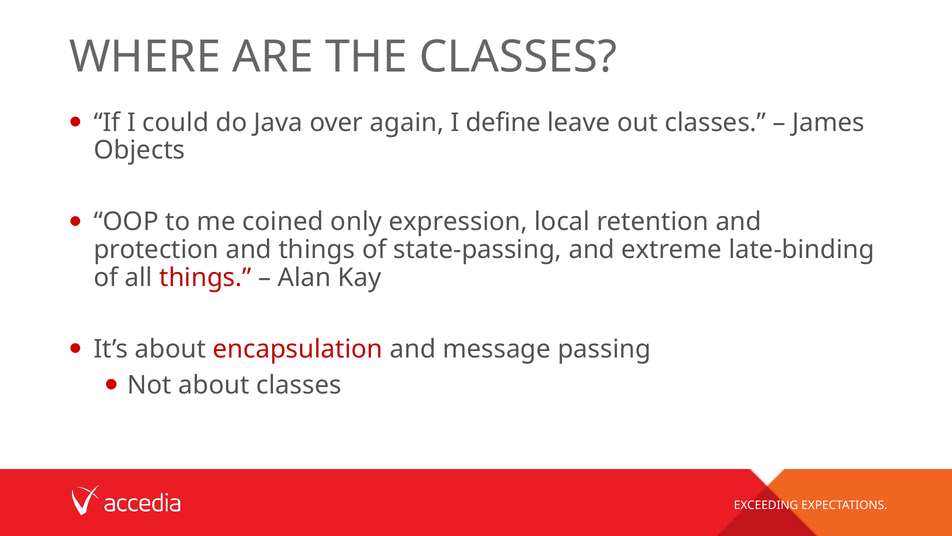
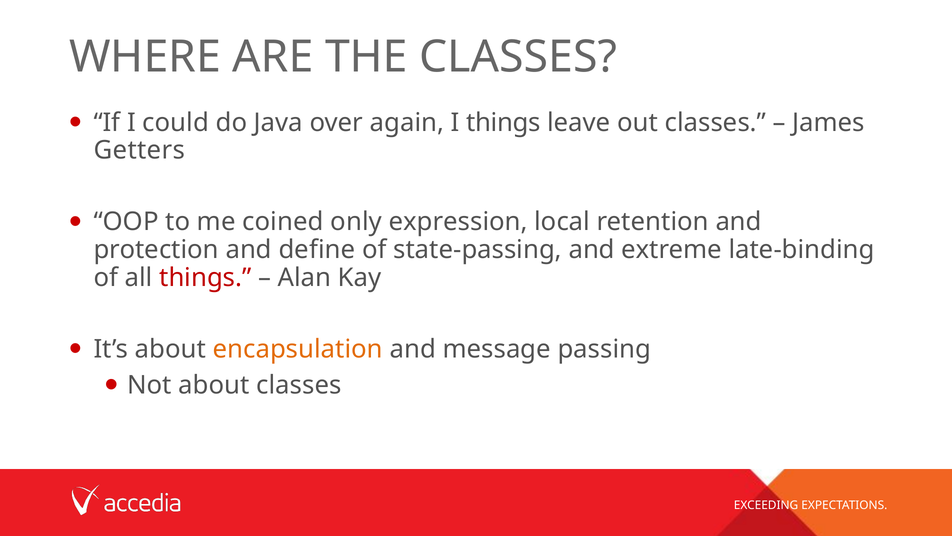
I define: define -> things
Objects: Objects -> Getters
and things: things -> define
encapsulation colour: red -> orange
